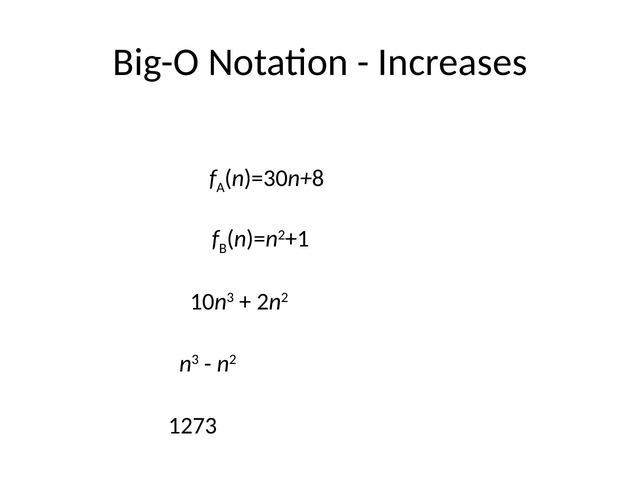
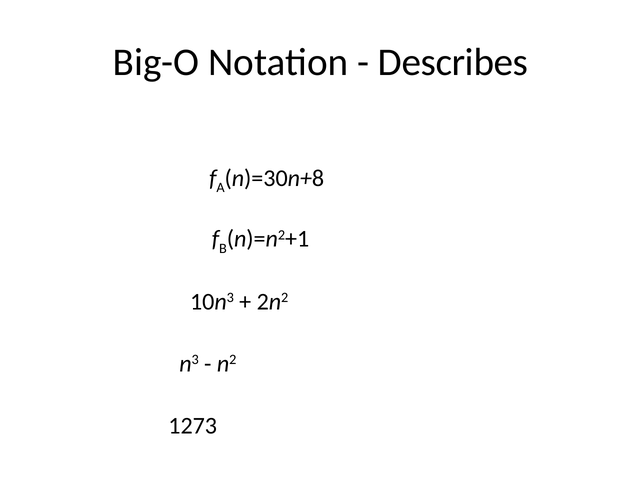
Increases: Increases -> Describes
